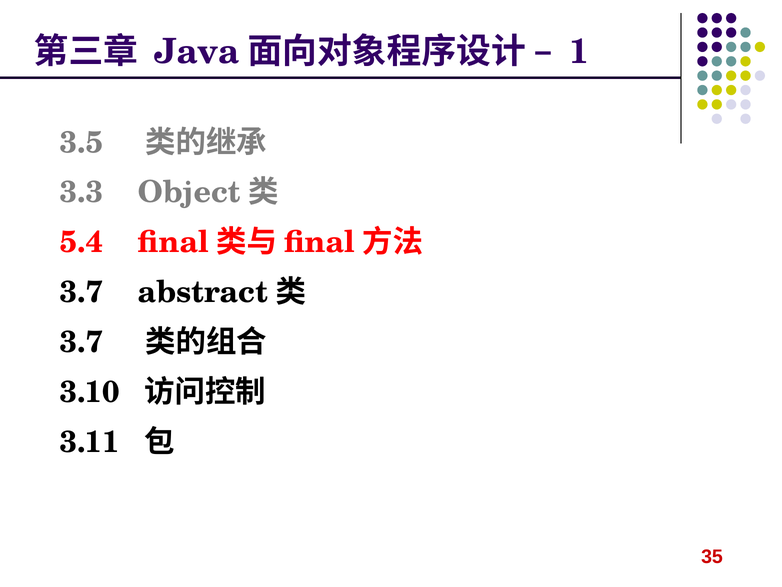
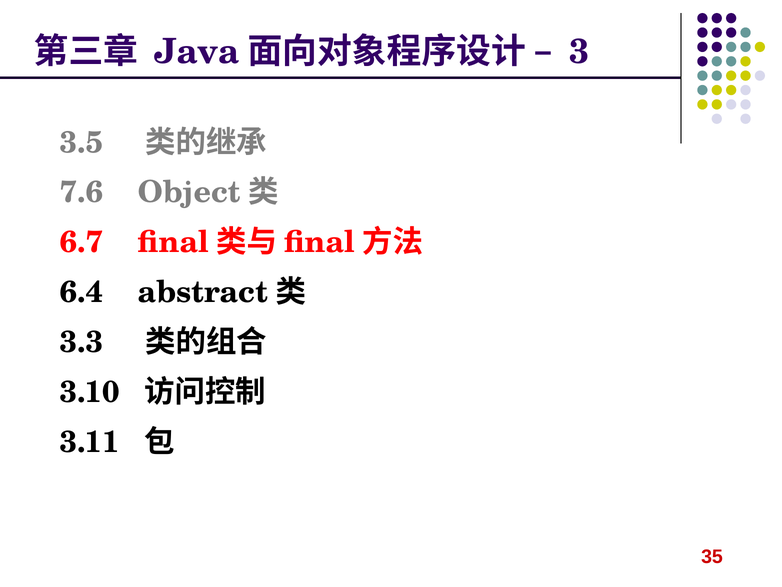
1: 1 -> 3
3.3: 3.3 -> 7.6
5.4: 5.4 -> 6.7
3.7 at (82, 292): 3.7 -> 6.4
3.7 at (82, 342): 3.7 -> 3.3
